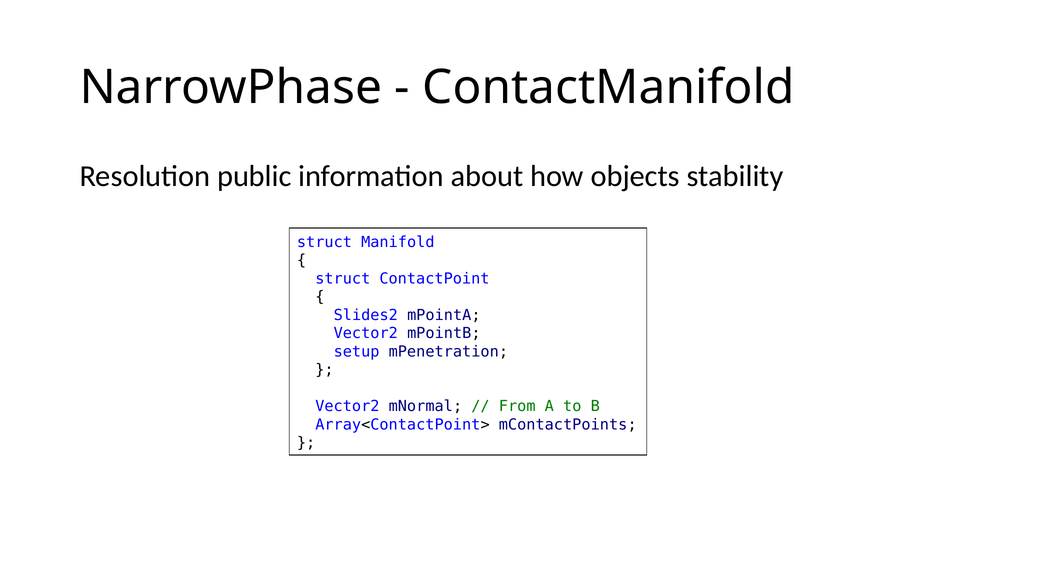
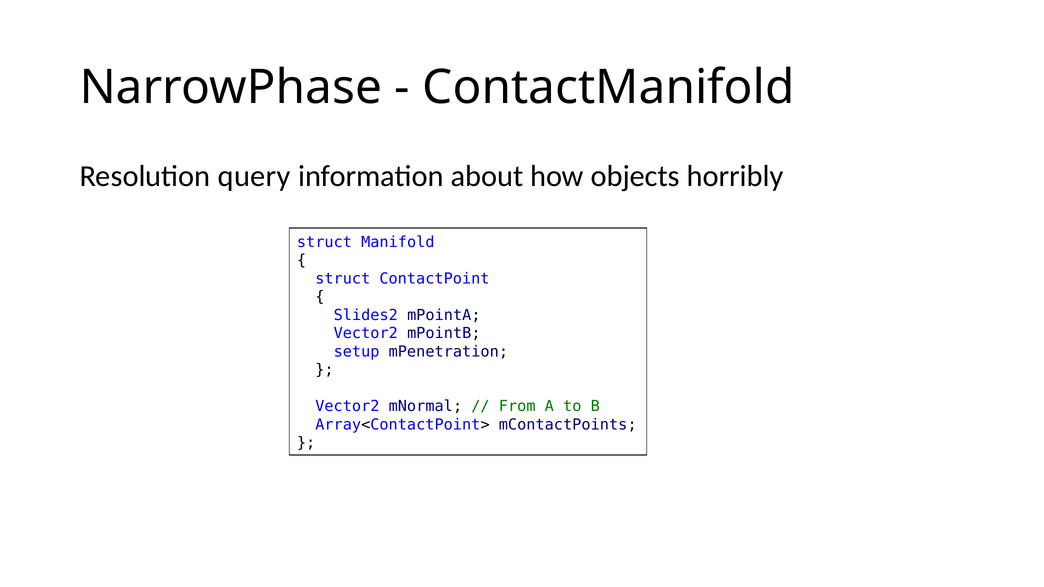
public: public -> query
stability: stability -> horribly
